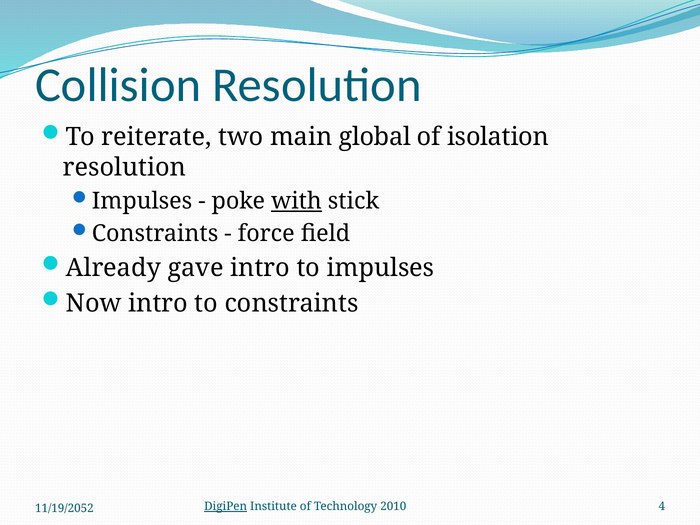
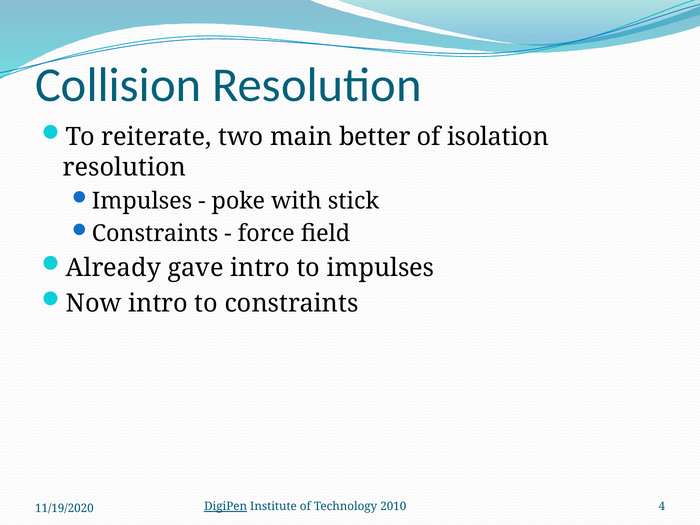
global: global -> better
with underline: present -> none
11/19/2052: 11/19/2052 -> 11/19/2020
